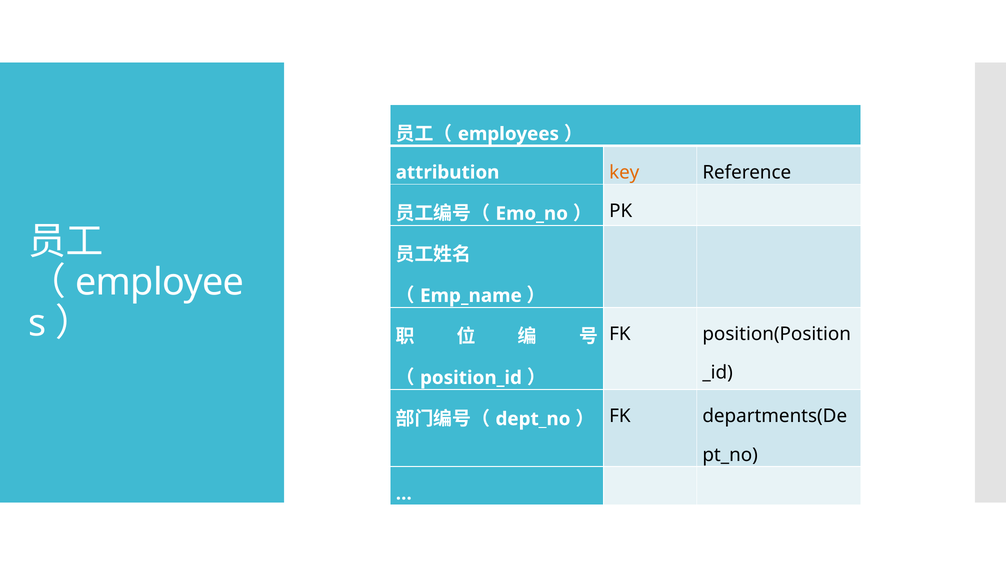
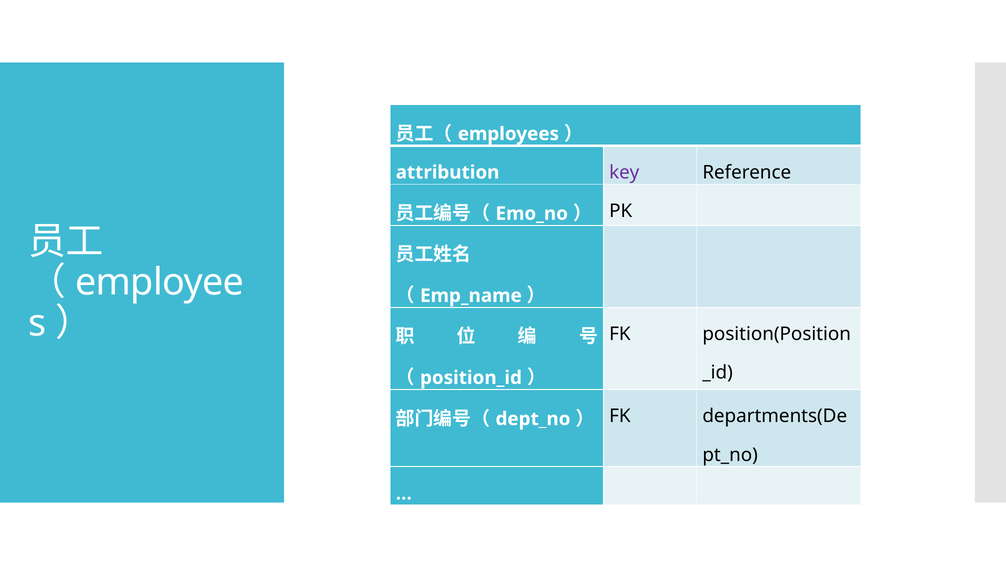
key colour: orange -> purple
